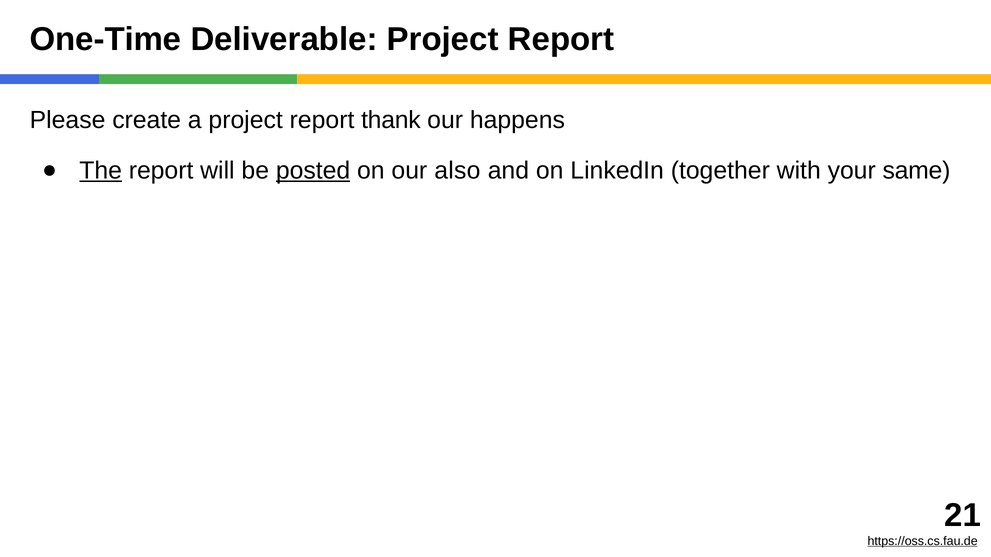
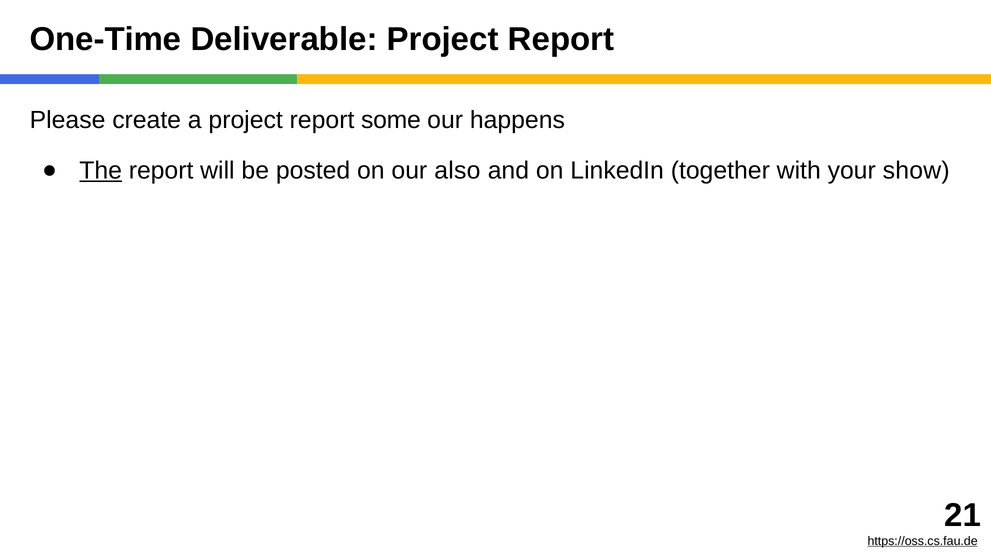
thank: thank -> some
posted underline: present -> none
same: same -> show
